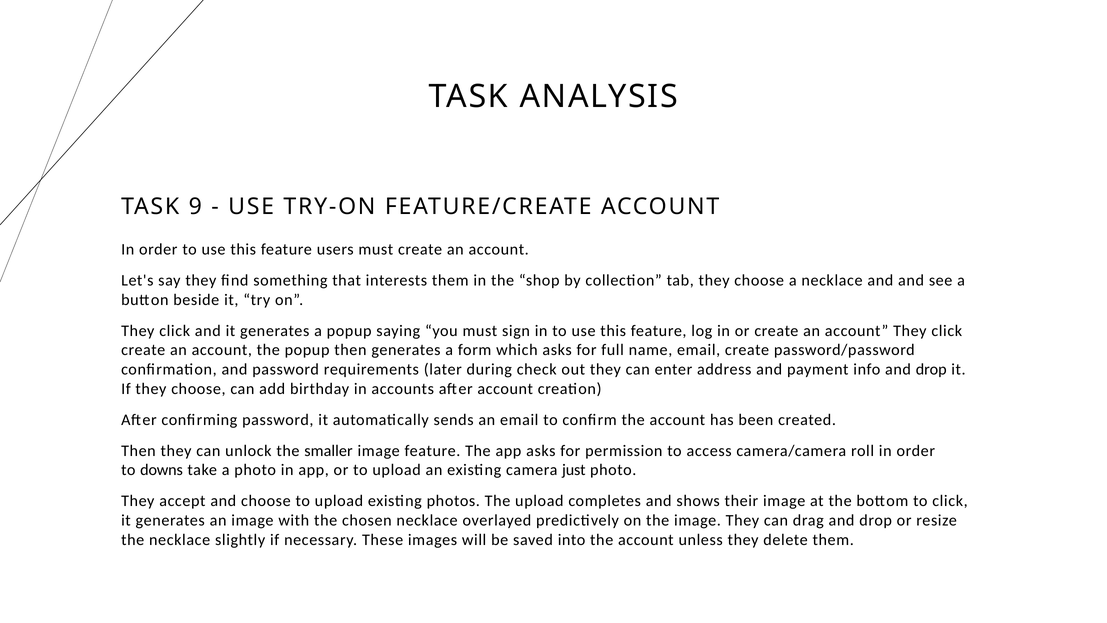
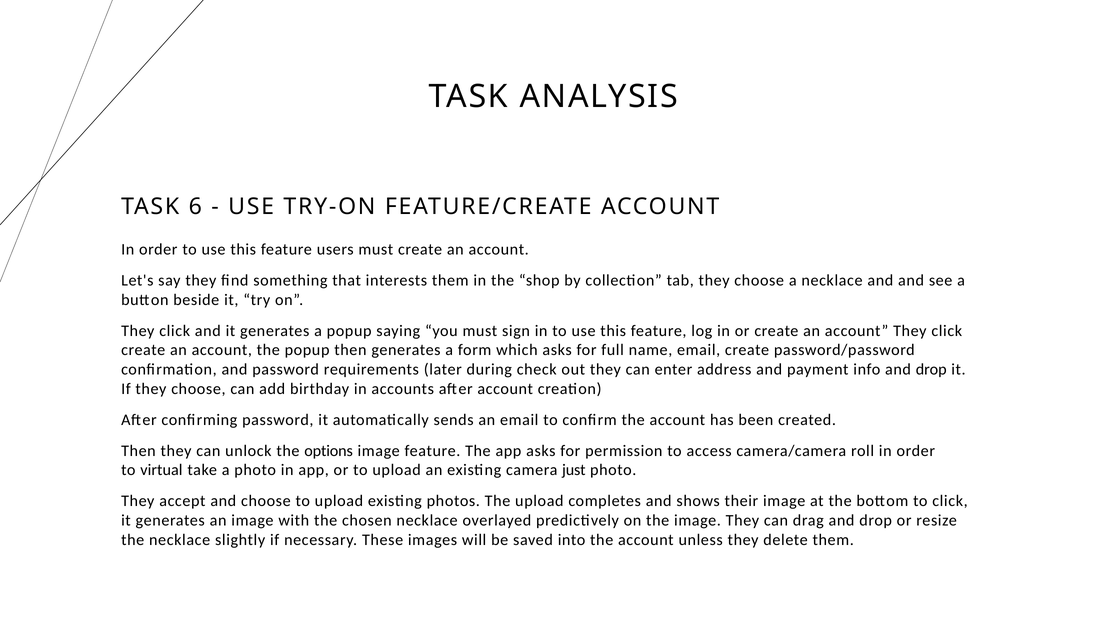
9: 9 -> 6
smaller: smaller -> options
downs: downs -> virtual
